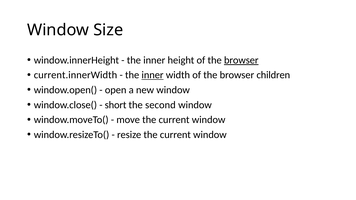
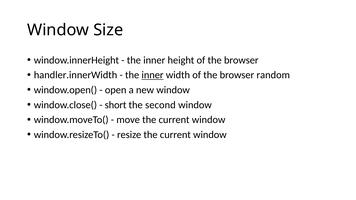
browser at (241, 60) underline: present -> none
current.innerWidth: current.innerWidth -> handler.innerWidth
children: children -> random
